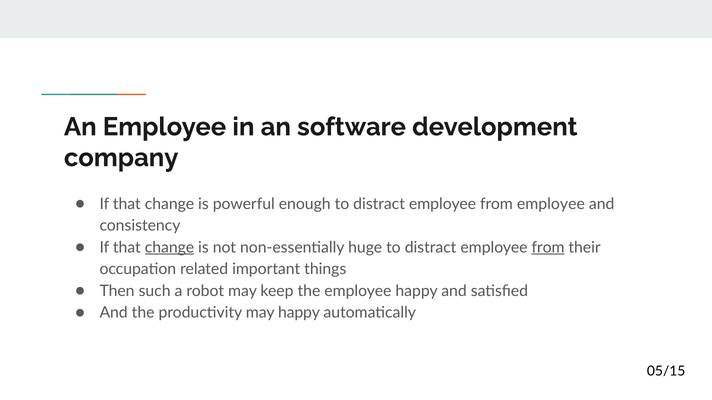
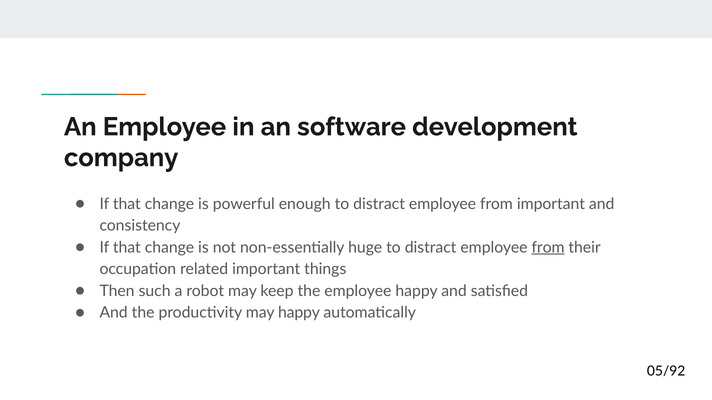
from employee: employee -> important
change at (169, 248) underline: present -> none
05/15: 05/15 -> 05/92
